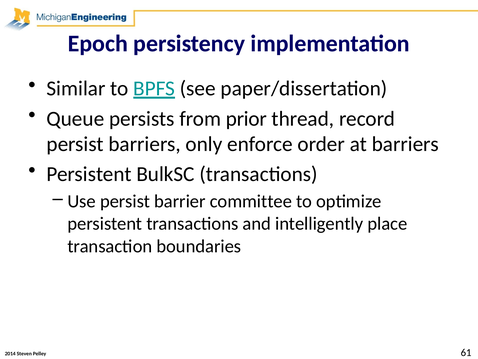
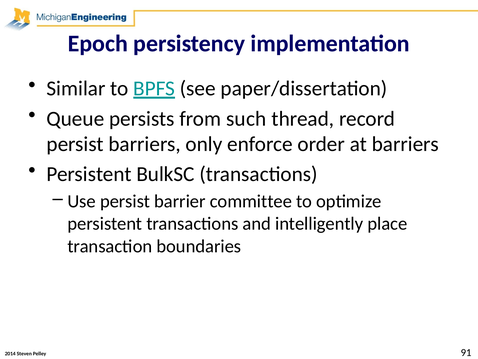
prior: prior -> such
61: 61 -> 91
